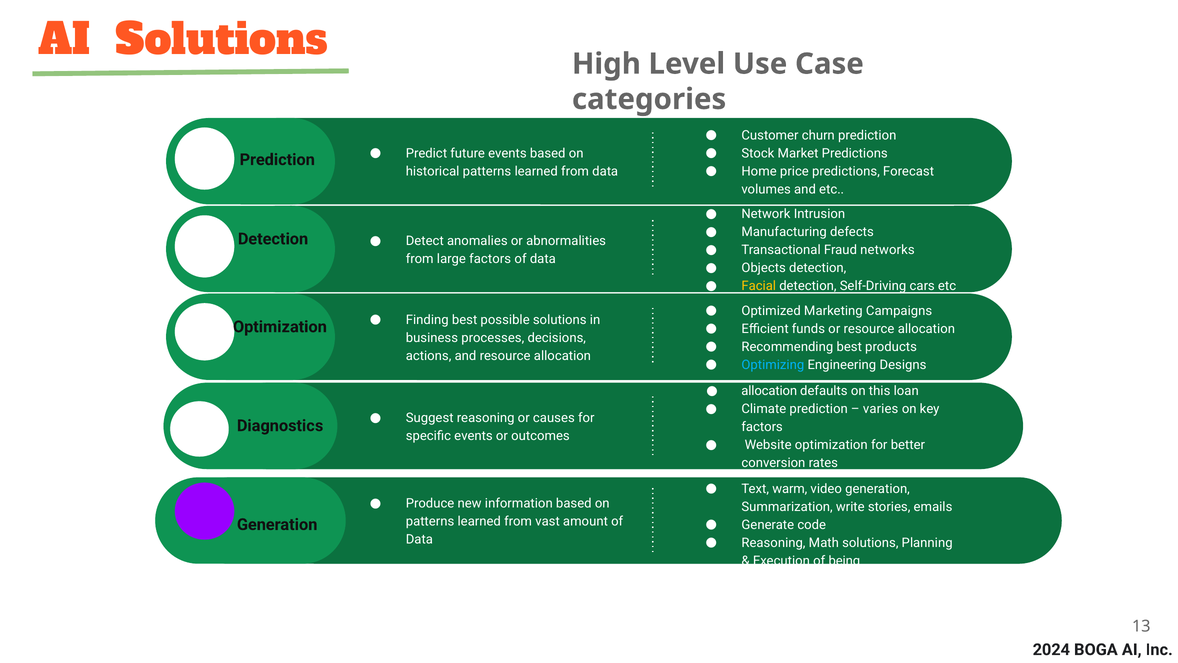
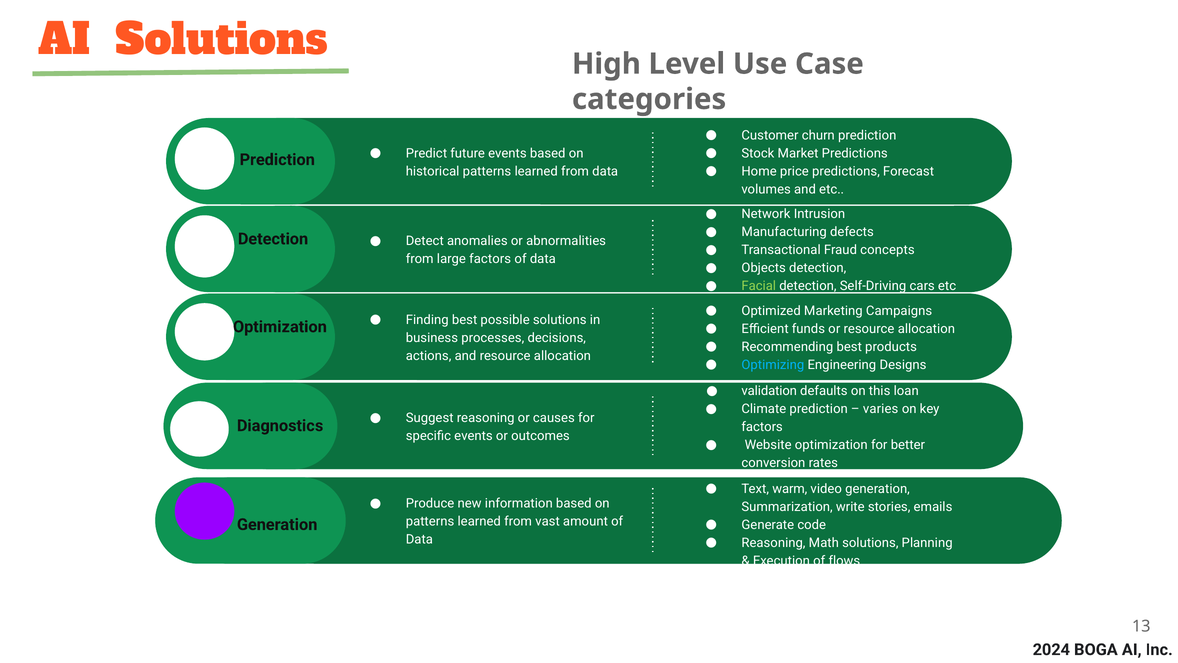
networks: networks -> concepts
Facial colour: yellow -> light green
allocation at (769, 391): allocation -> validation
being: being -> flows
